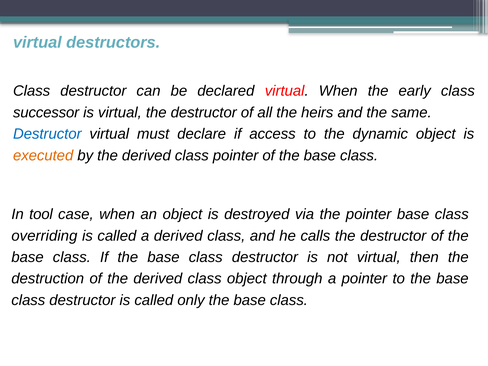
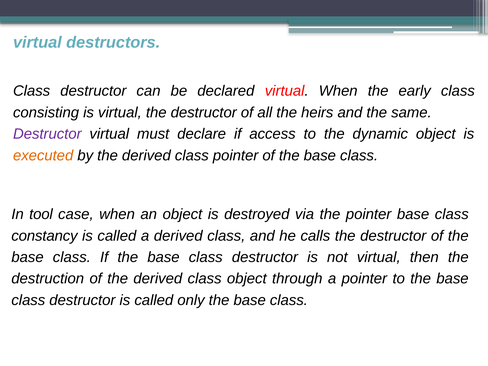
successor: successor -> consisting
Destructor at (47, 134) colour: blue -> purple
overriding: overriding -> constancy
